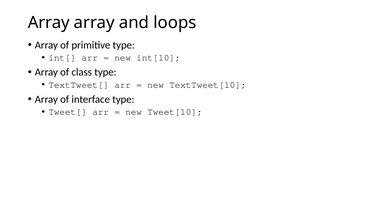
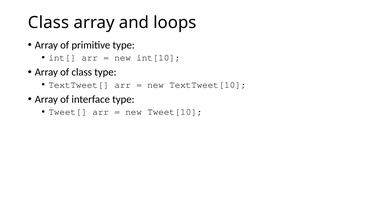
Array at (49, 23): Array -> Class
